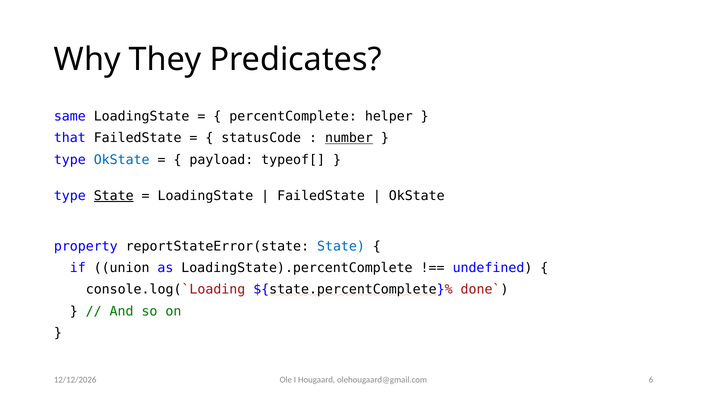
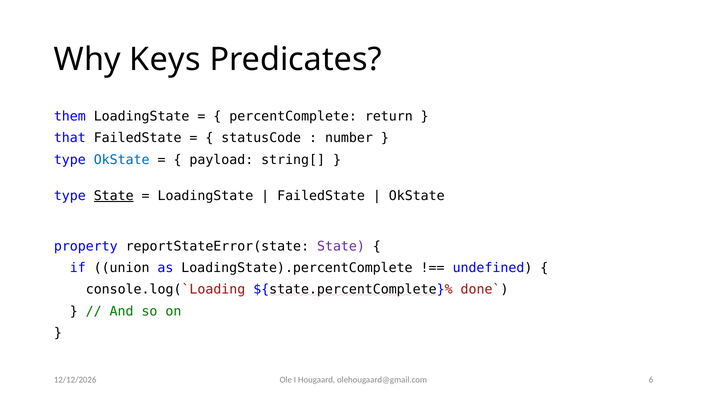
They: They -> Keys
same: same -> them
helper: helper -> return
number underline: present -> none
typeof[: typeof[ -> string[
State at (341, 246) colour: blue -> purple
